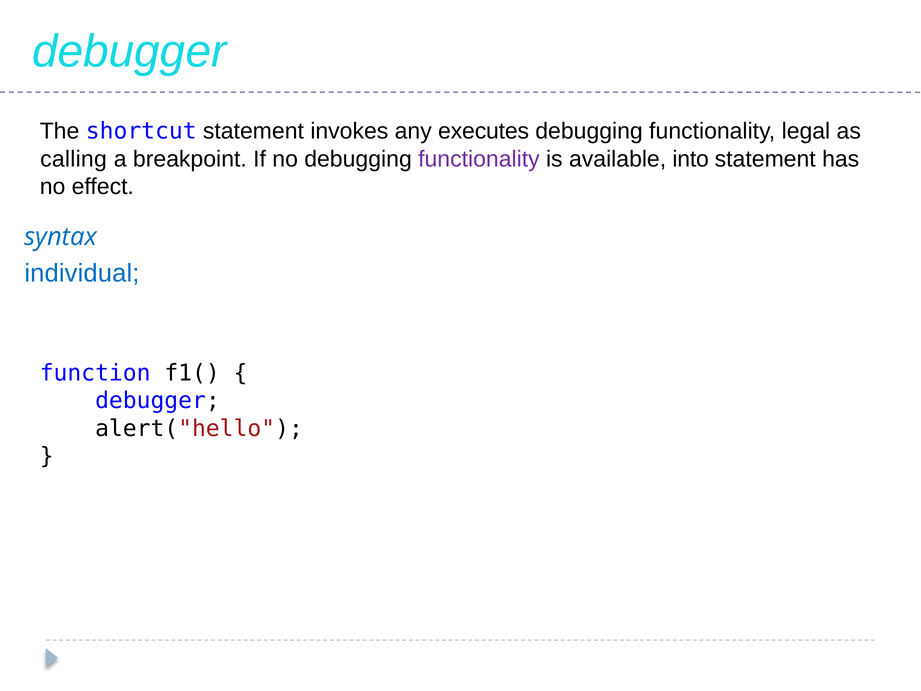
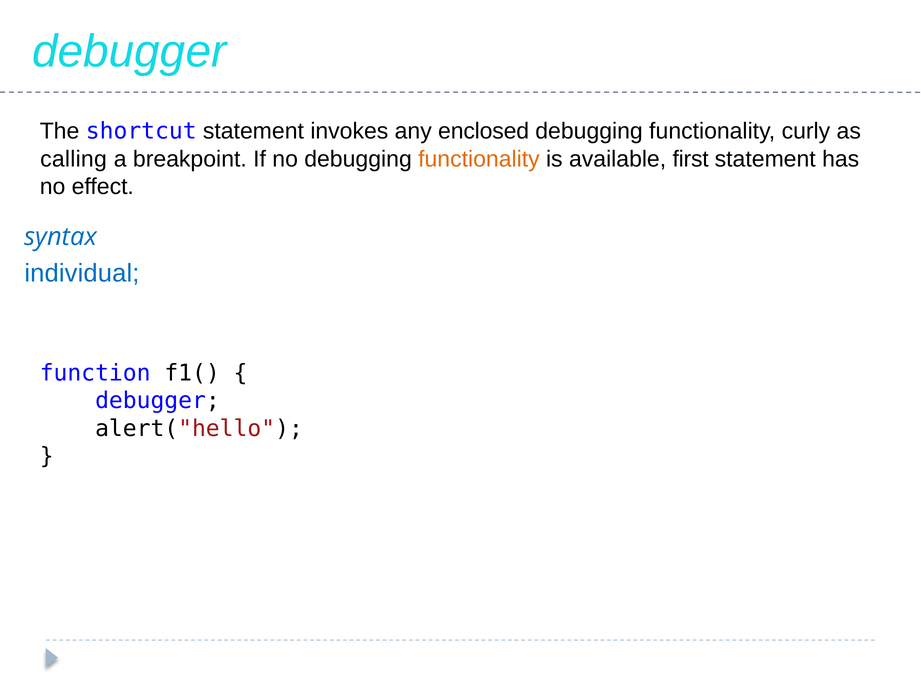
executes: executes -> enclosed
legal: legal -> curly
functionality at (479, 159) colour: purple -> orange
into: into -> first
